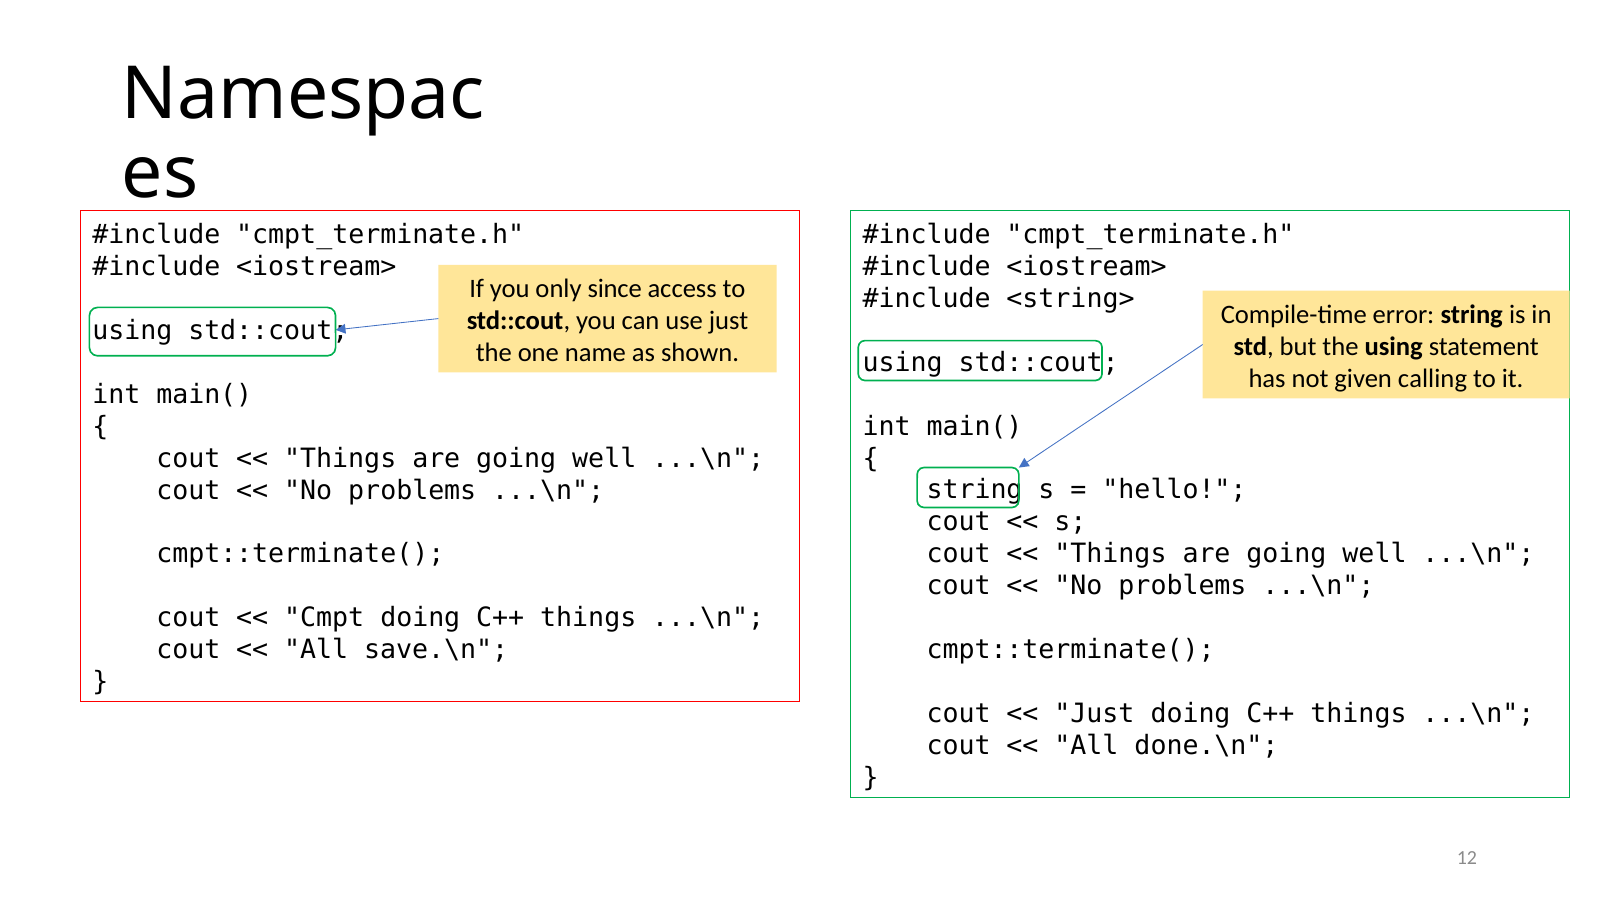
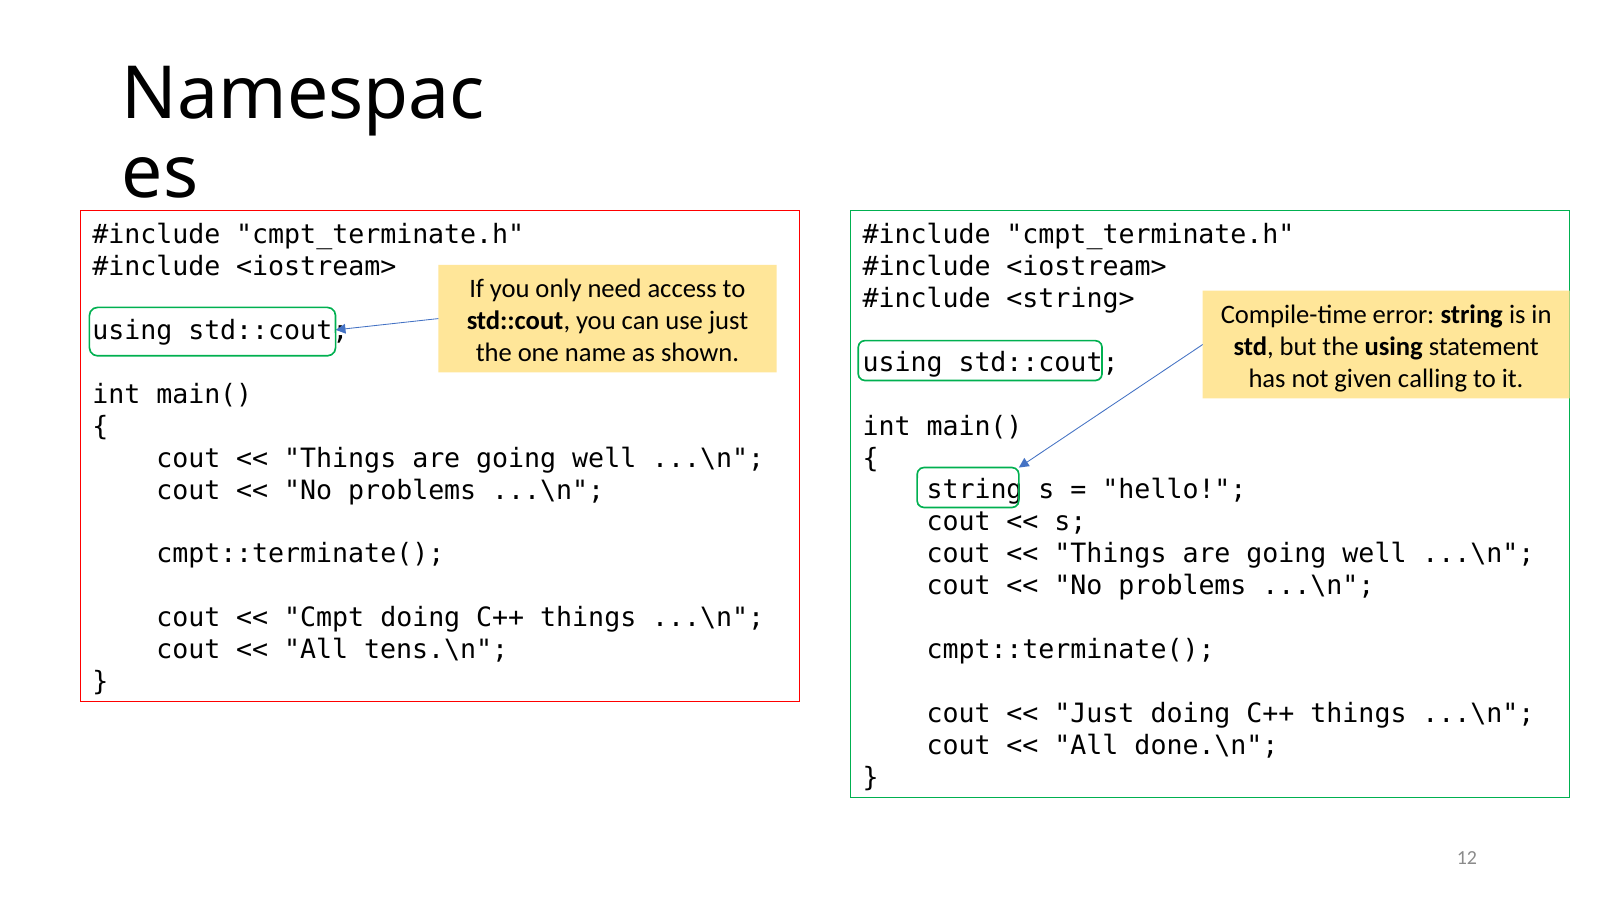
since: since -> need
save.\n: save.\n -> tens.\n
